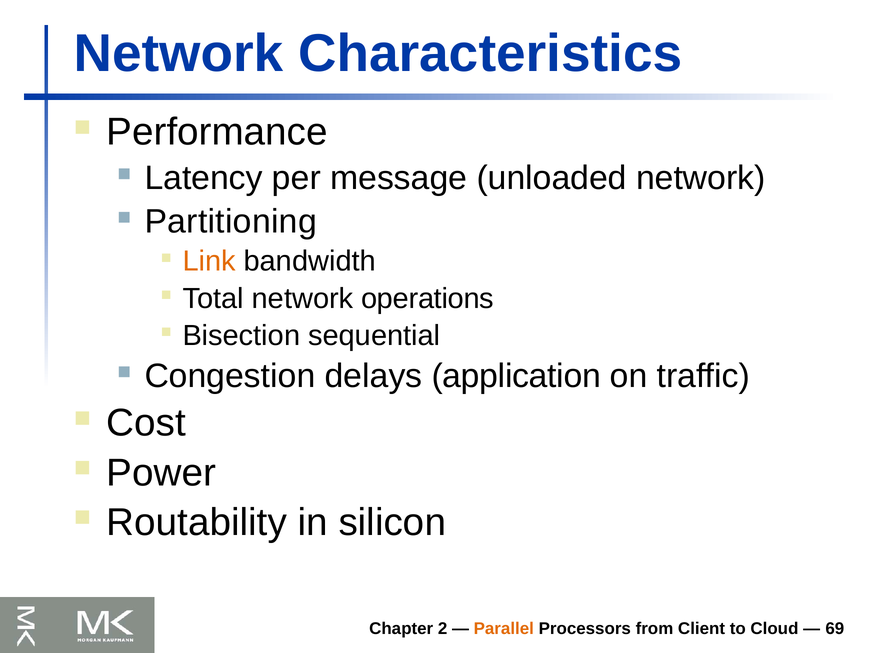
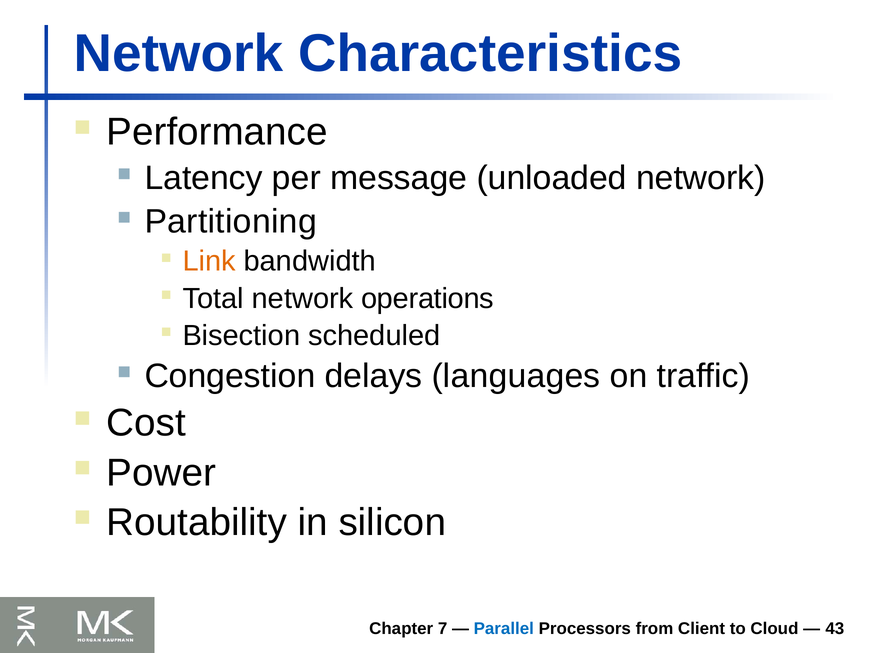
sequential: sequential -> scheduled
application: application -> languages
2: 2 -> 7
Parallel colour: orange -> blue
69: 69 -> 43
